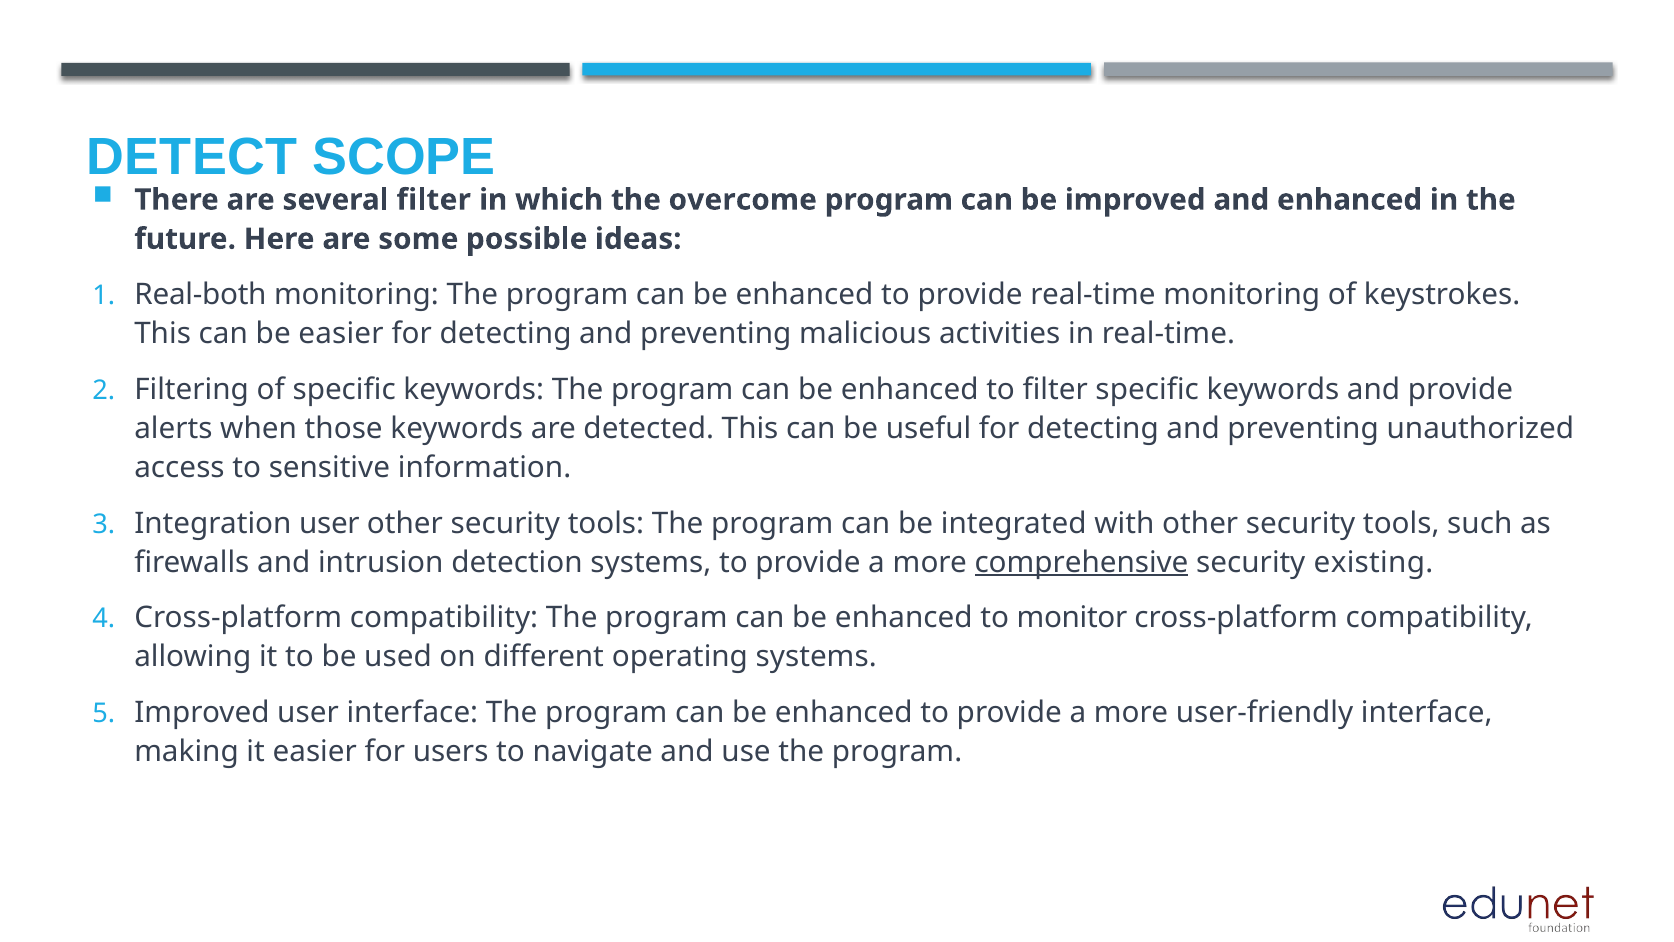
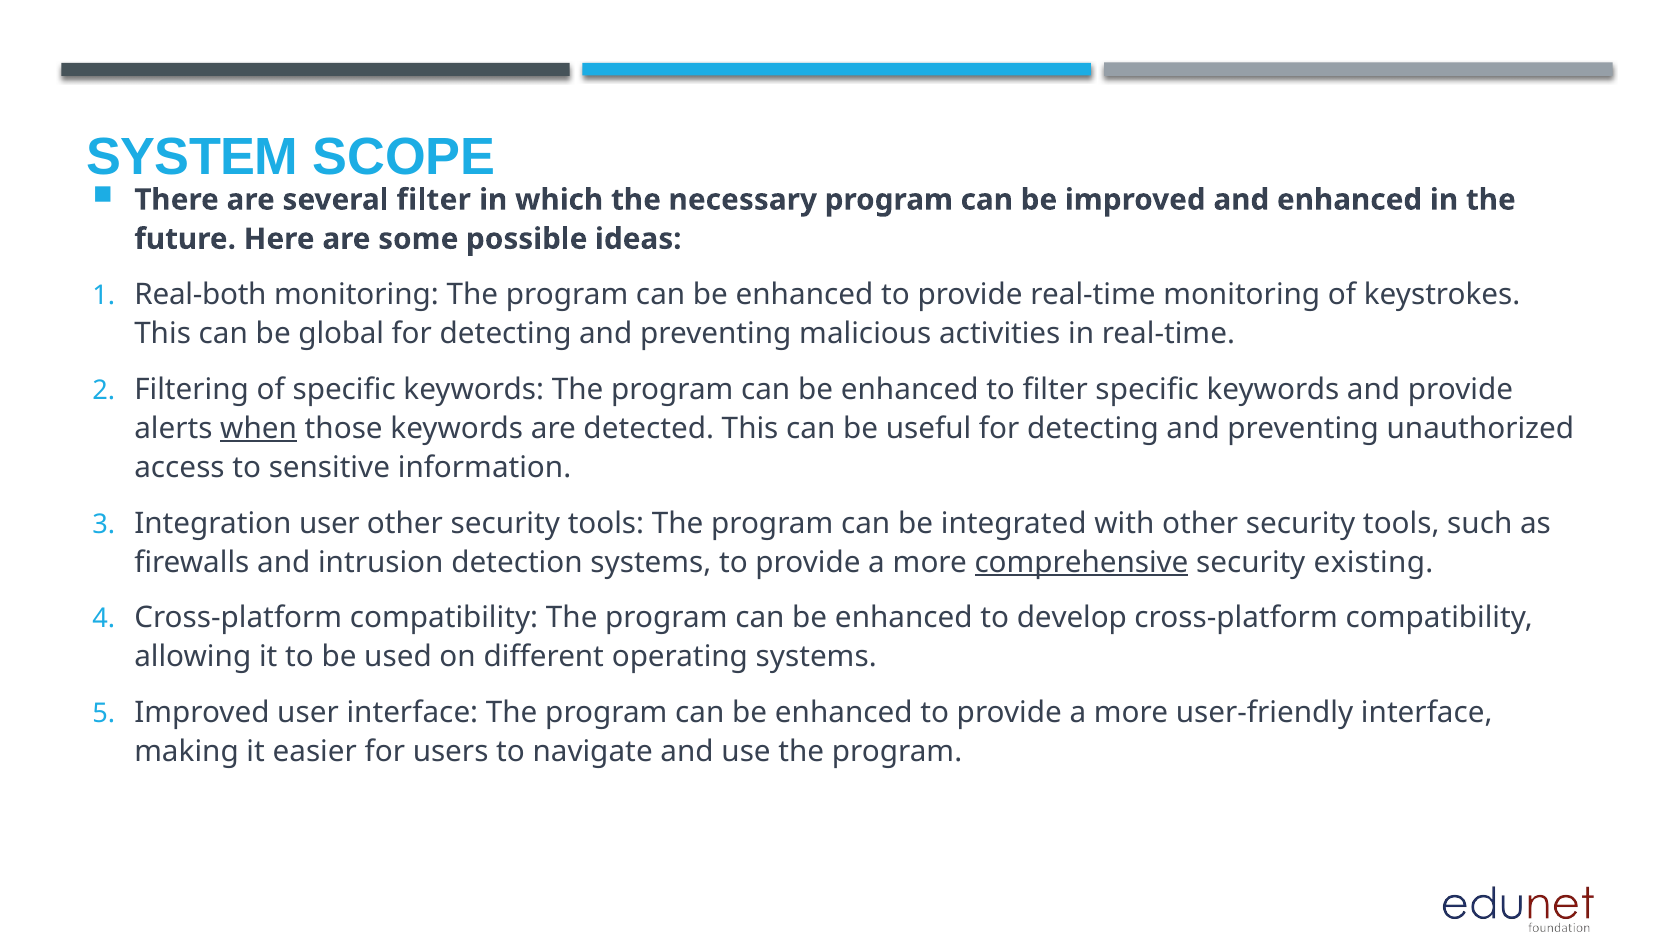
DETECT: DETECT -> SYSTEM
overcome: overcome -> necessary
be easier: easier -> global
when underline: none -> present
monitor: monitor -> develop
